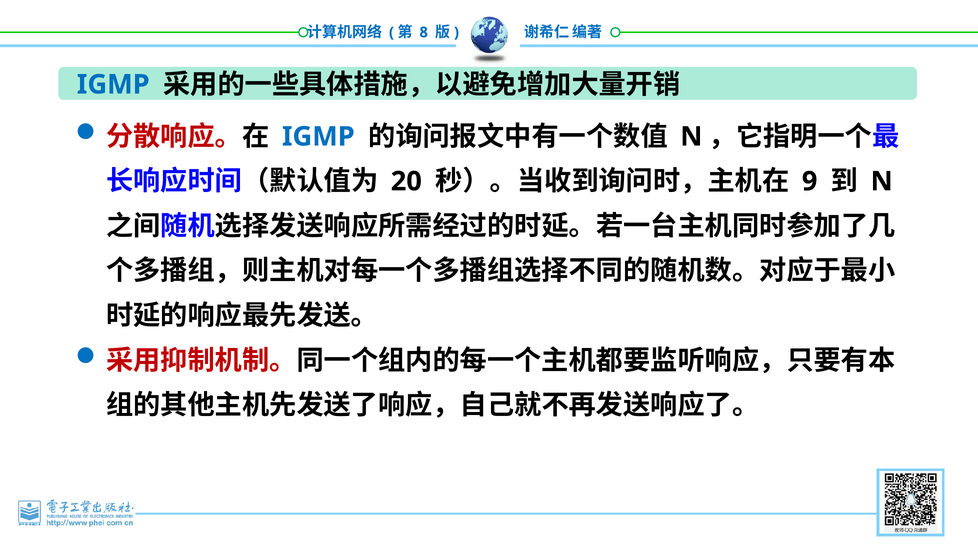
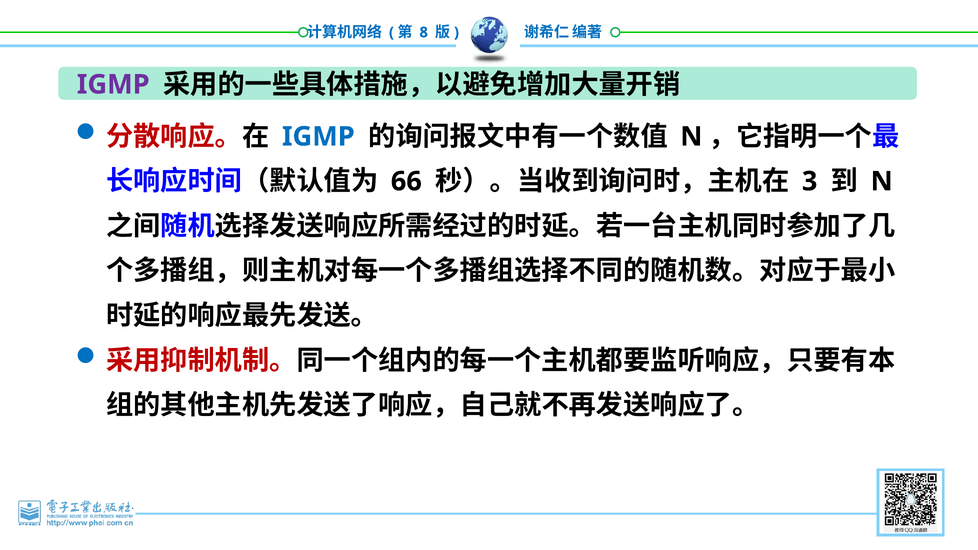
IGMP at (113, 85) colour: blue -> purple
20: 20 -> 66
9: 9 -> 3
